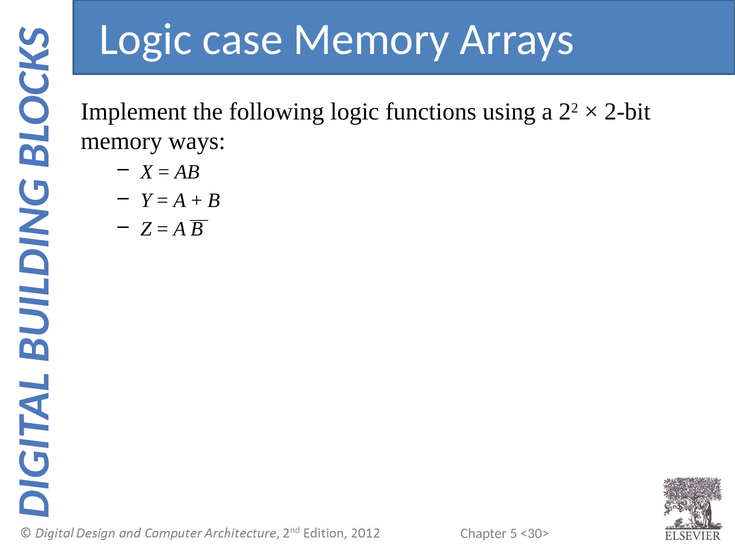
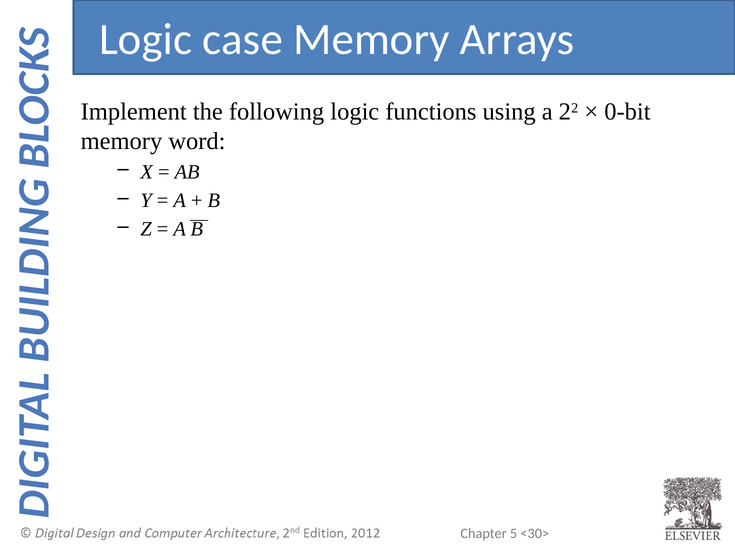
2-bit: 2-bit -> 0-bit
ways: ways -> word
